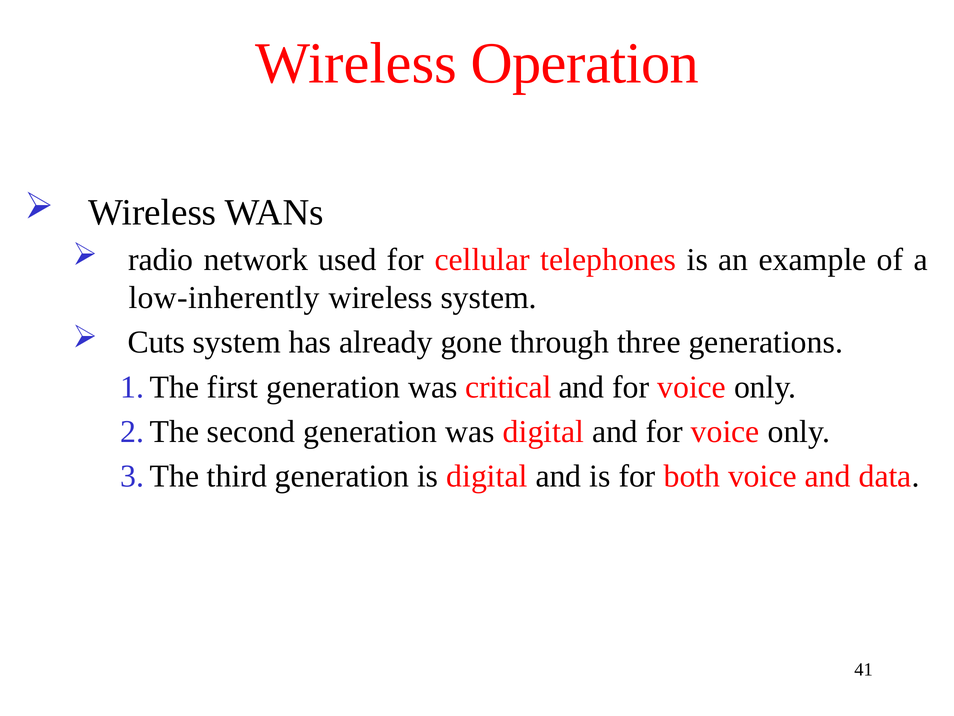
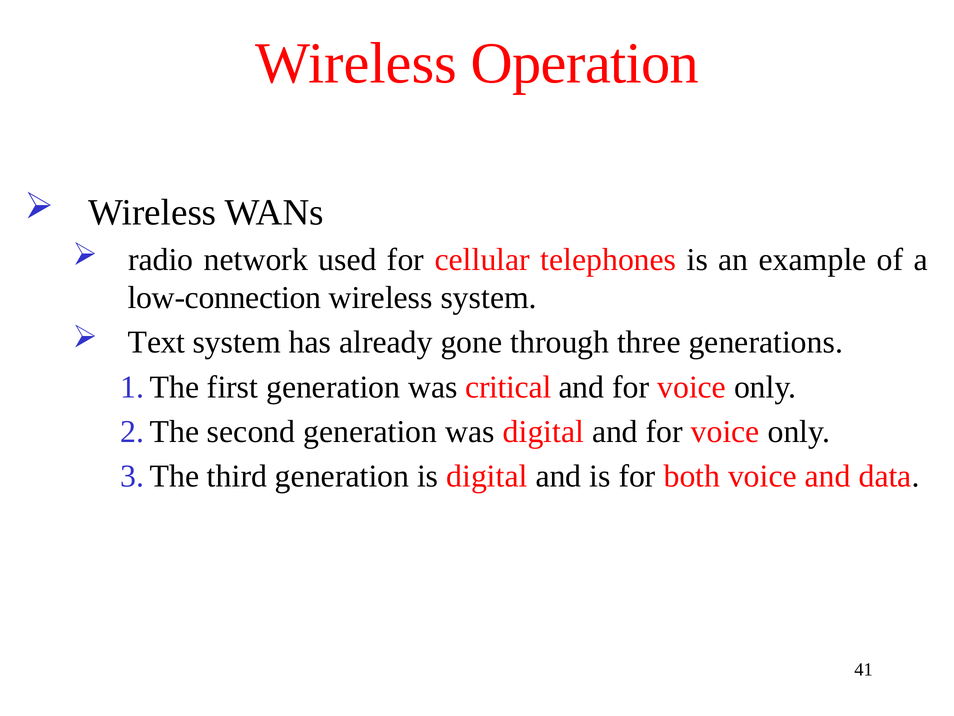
low-inherently: low-inherently -> low-connection
Cuts: Cuts -> Text
